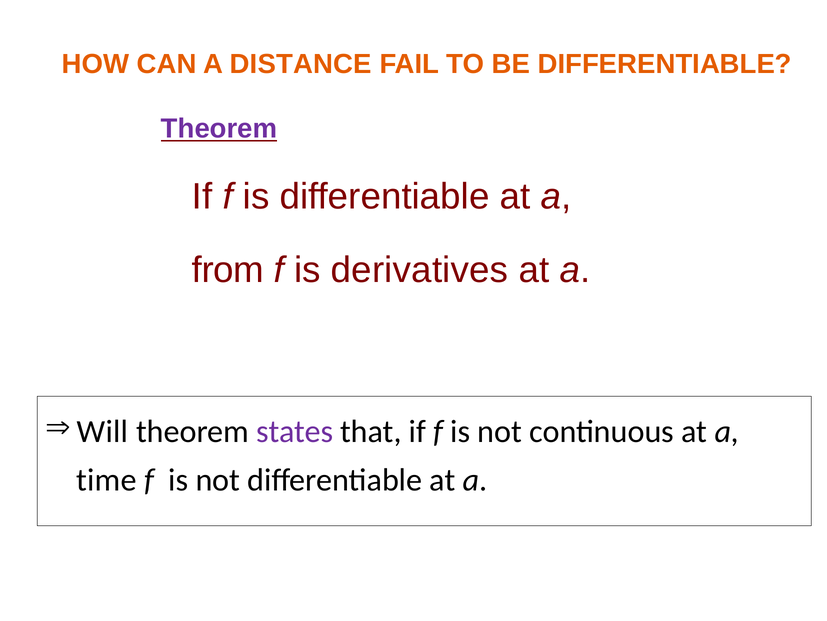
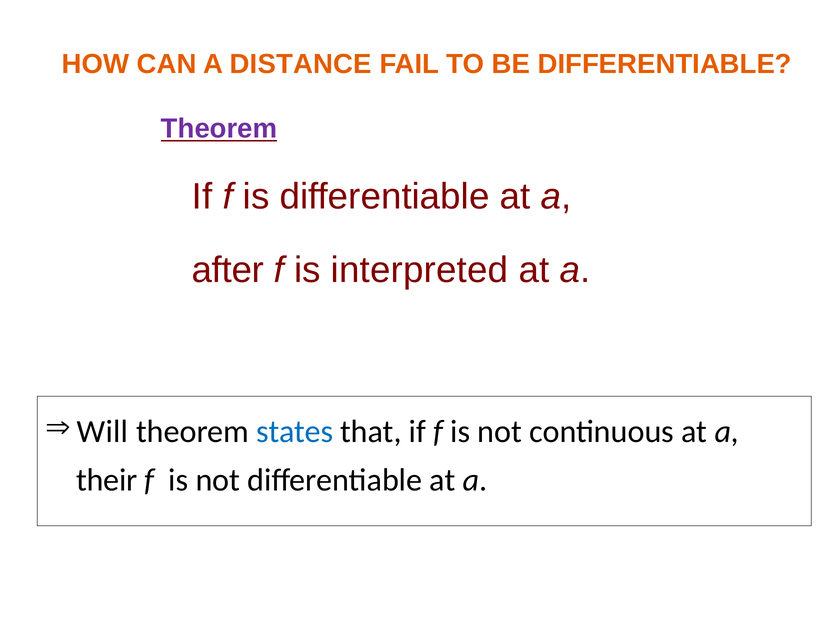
from: from -> after
derivatives: derivatives -> interpreted
states colour: purple -> blue
time: time -> their
